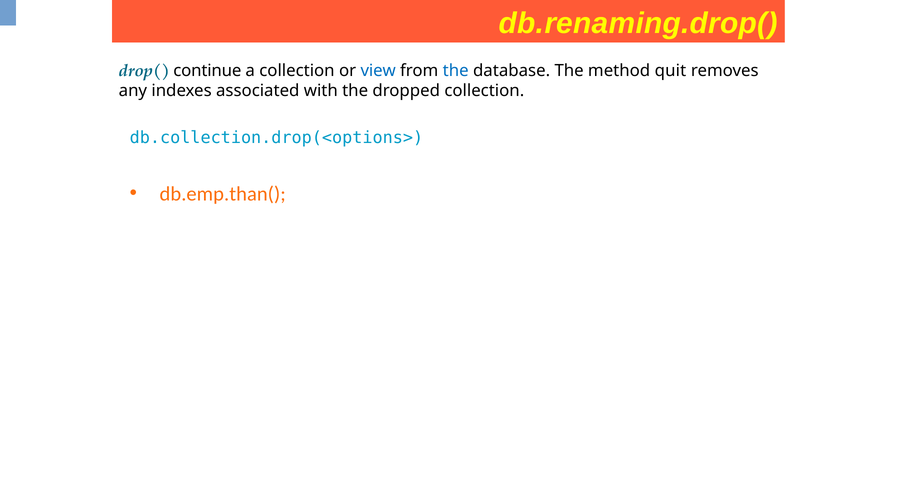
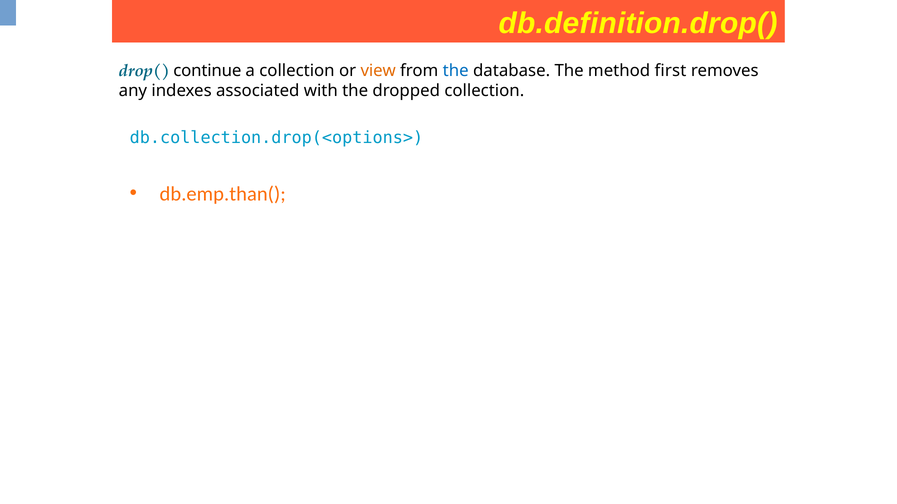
db.renaming.drop(: db.renaming.drop( -> db.definition.drop(
view colour: blue -> orange
quit: quit -> first
